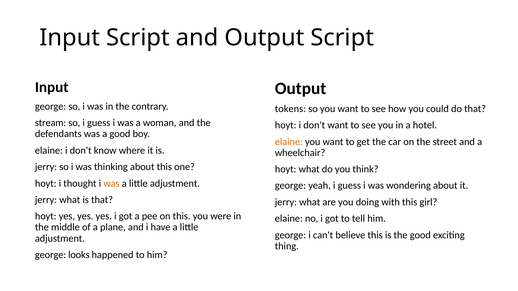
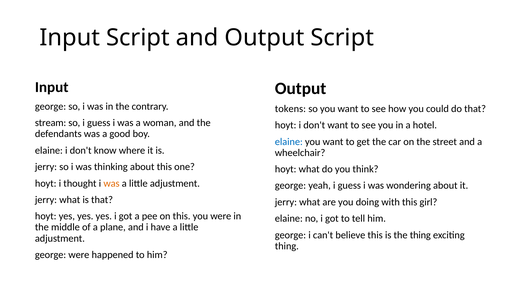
elaine at (289, 142) colour: orange -> blue
the good: good -> thing
george looks: looks -> were
